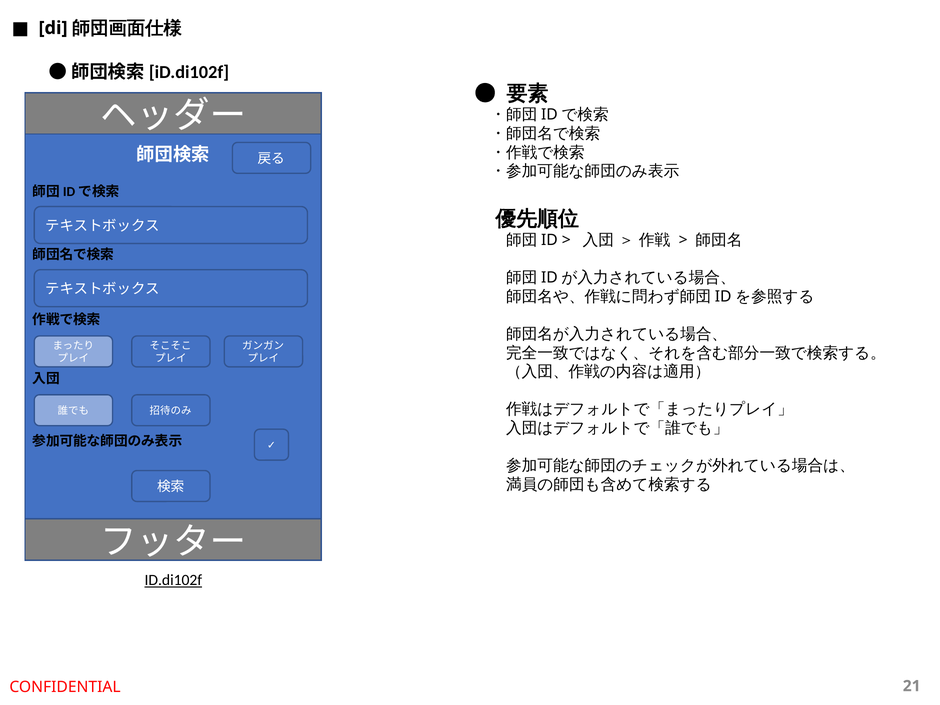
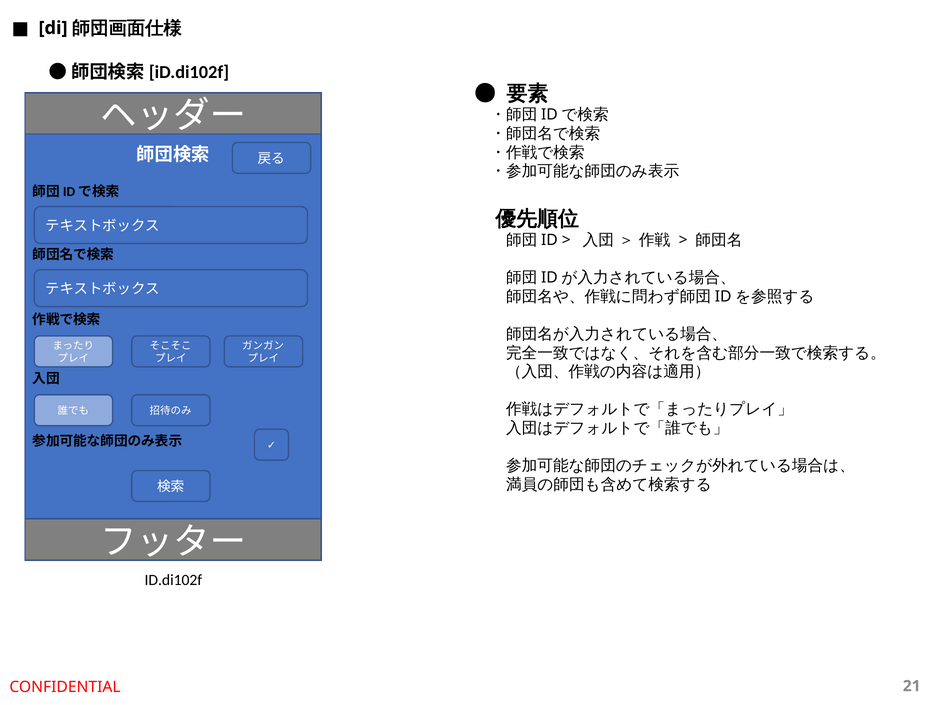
ID.di102f underline: present -> none
